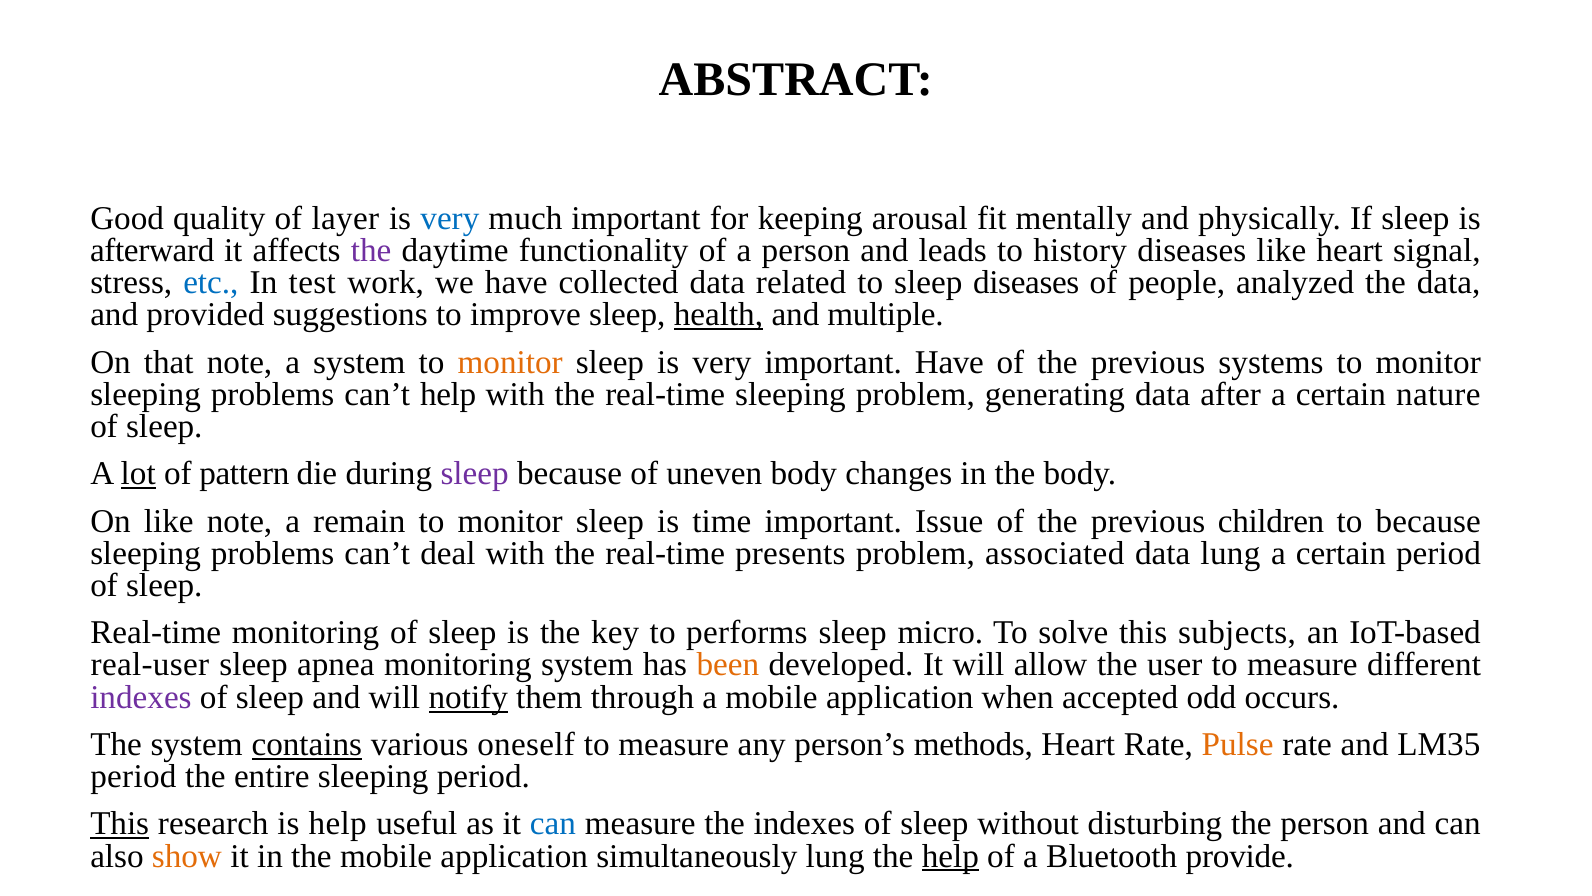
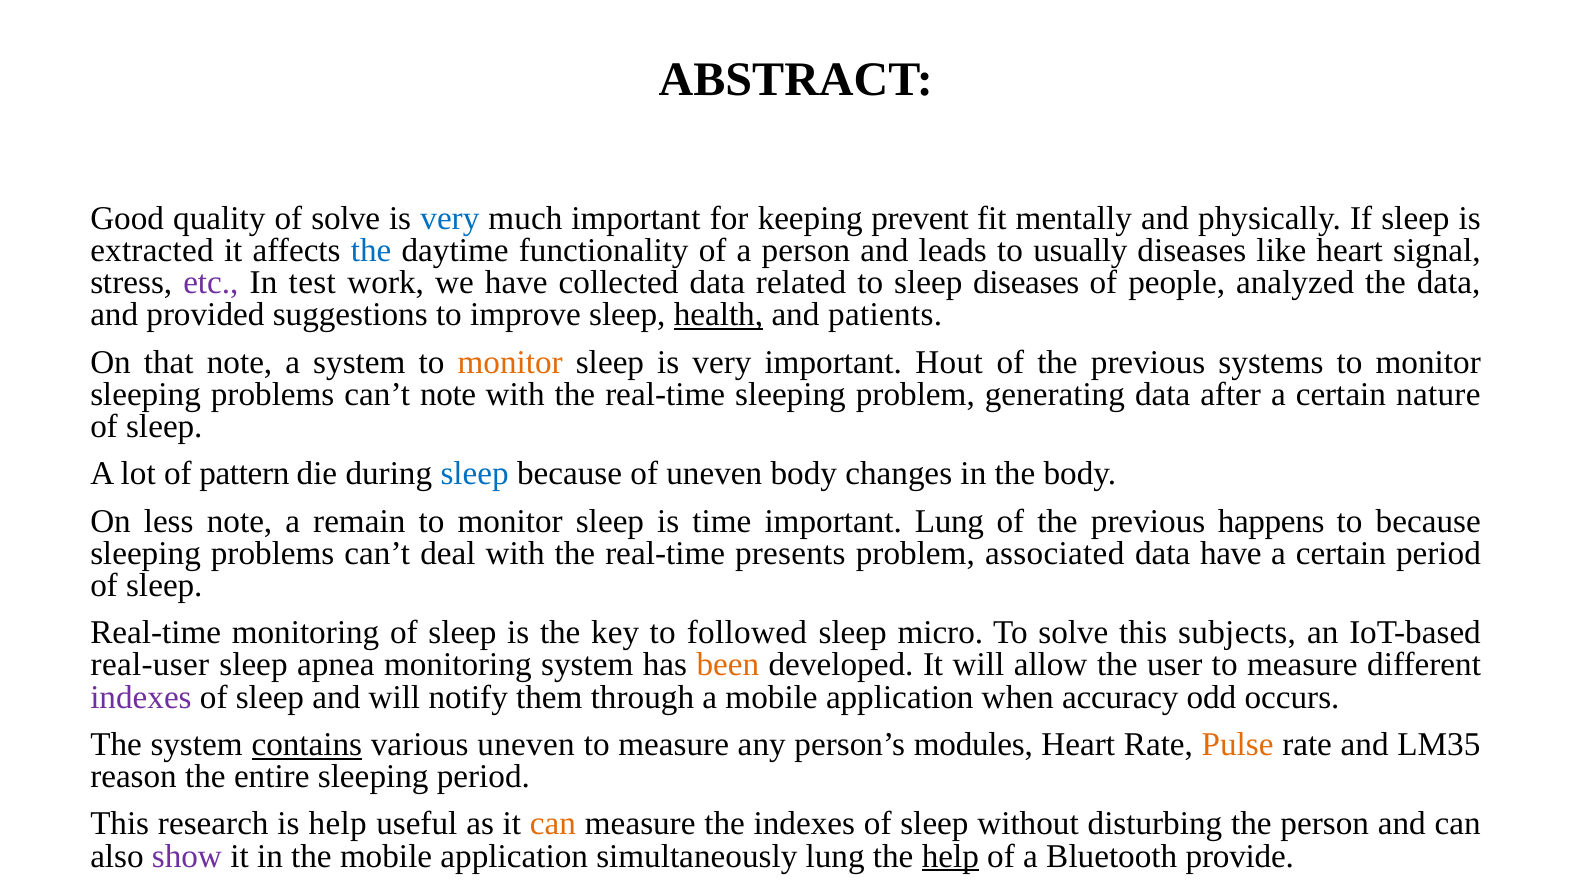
of layer: layer -> solve
arousal: arousal -> prevent
afterward: afterward -> extracted
the at (371, 250) colour: purple -> blue
history: history -> usually
etc colour: blue -> purple
multiple: multiple -> patients
important Have: Have -> Hout
can’t help: help -> note
lot underline: present -> none
sleep at (475, 474) colour: purple -> blue
On like: like -> less
important Issue: Issue -> Lung
children: children -> happens
data lung: lung -> have
performs: performs -> followed
notify underline: present -> none
accepted: accepted -> accuracy
various oneself: oneself -> uneven
methods: methods -> modules
period at (133, 776): period -> reason
This at (120, 823) underline: present -> none
can at (553, 823) colour: blue -> orange
show colour: orange -> purple
